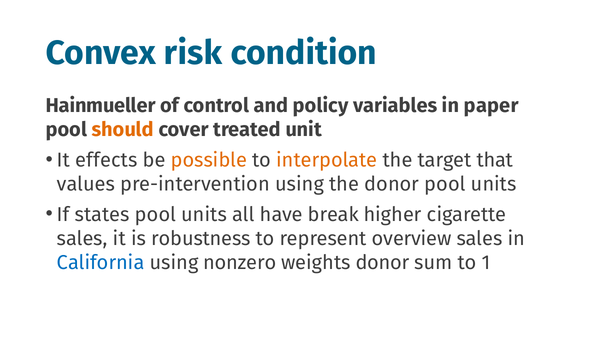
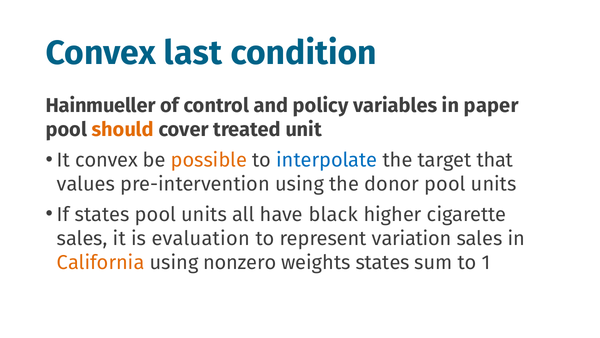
risk: risk -> last
It effects: effects -> convex
interpolate colour: orange -> blue
break: break -> black
robustness: robustness -> evaluation
overview: overview -> variation
California colour: blue -> orange
weights donor: donor -> states
